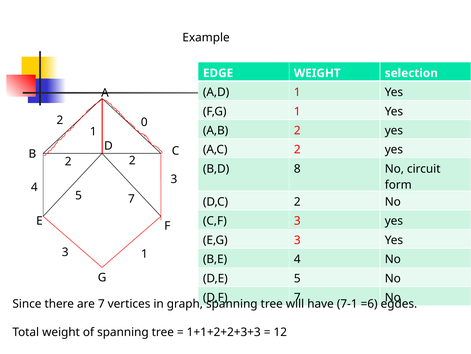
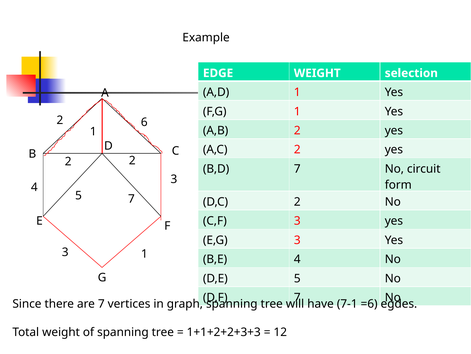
0: 0 -> 6
B,D 8: 8 -> 7
